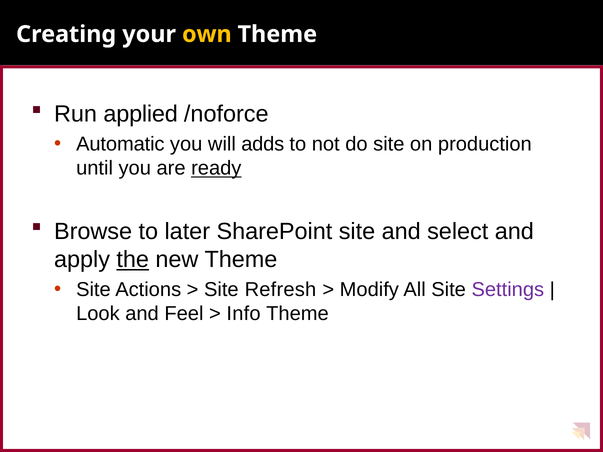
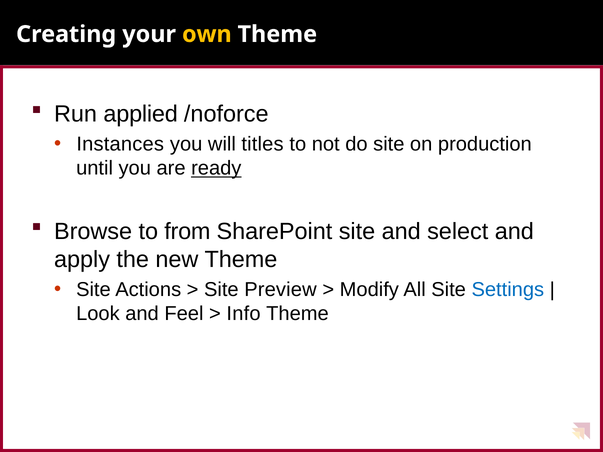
Automatic: Automatic -> Instances
adds: adds -> titles
later: later -> from
the underline: present -> none
Refresh: Refresh -> Preview
Settings colour: purple -> blue
